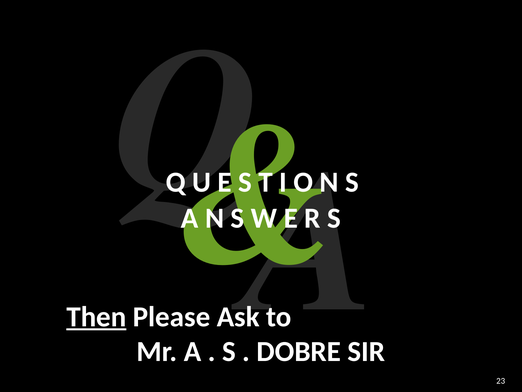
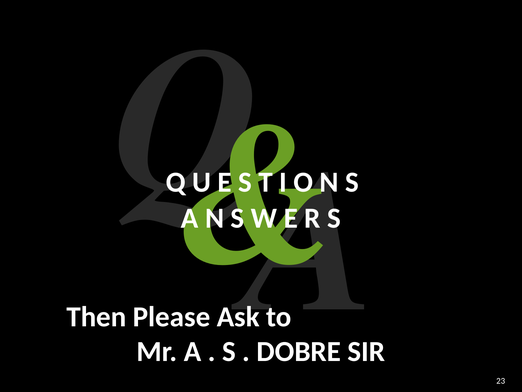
Then underline: present -> none
